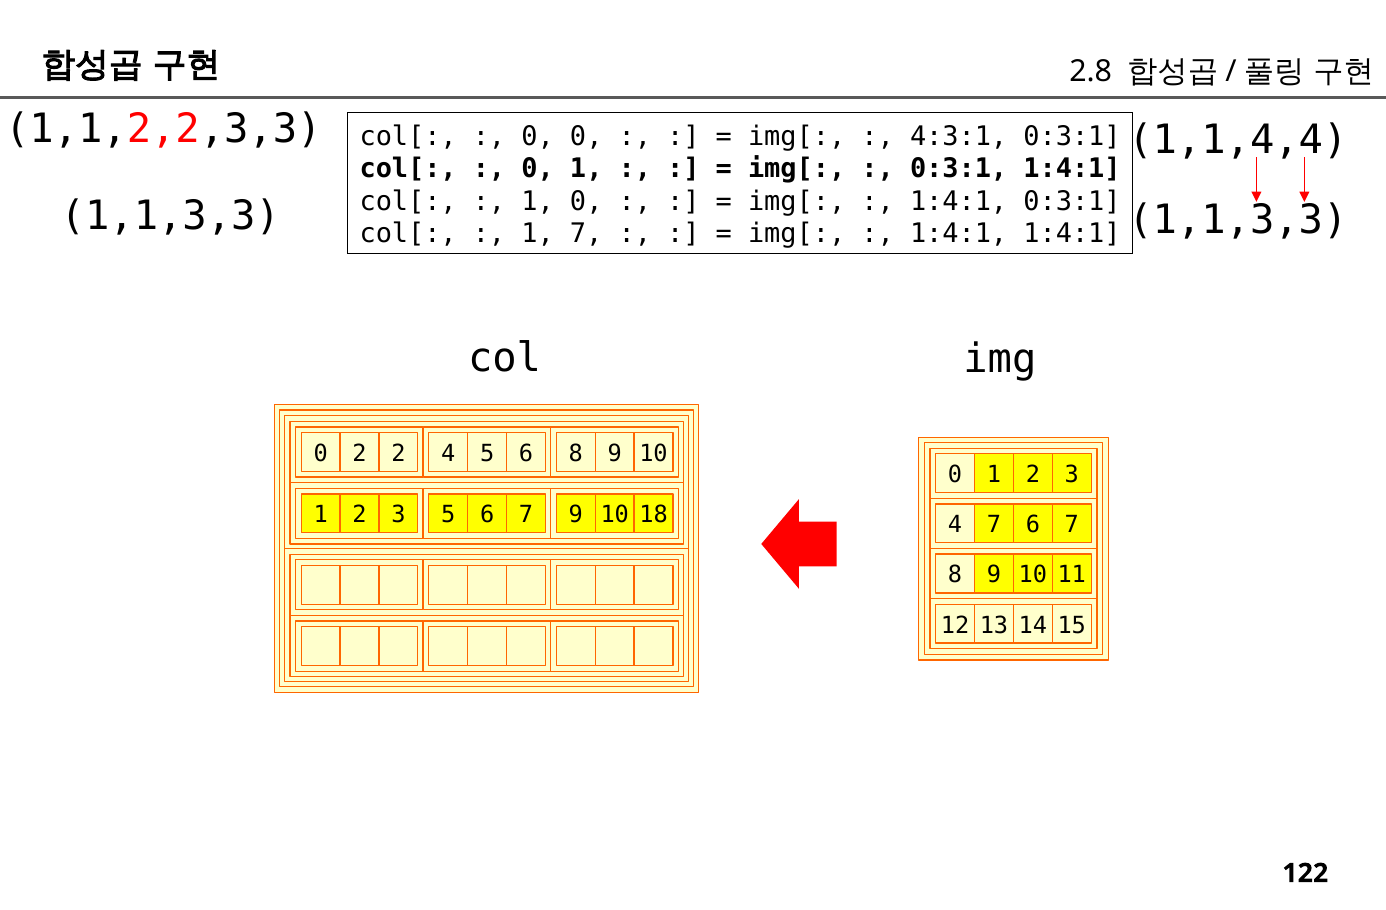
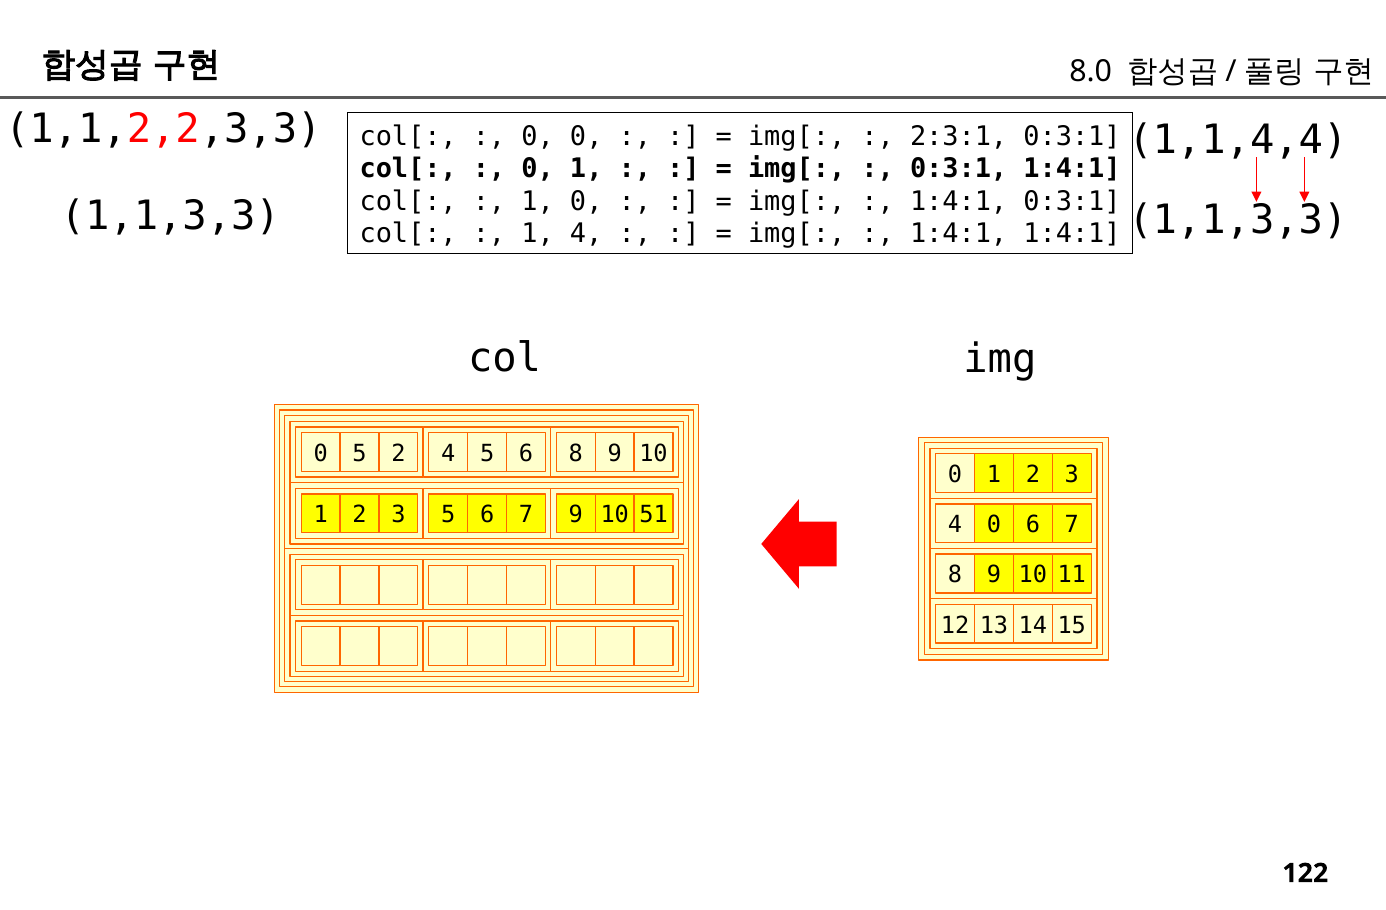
2.8: 2.8 -> 8.0
4:3:1: 4:3:1 -> 2:3:1
1 7: 7 -> 4
0 2: 2 -> 5
18: 18 -> 51
4 7: 7 -> 0
